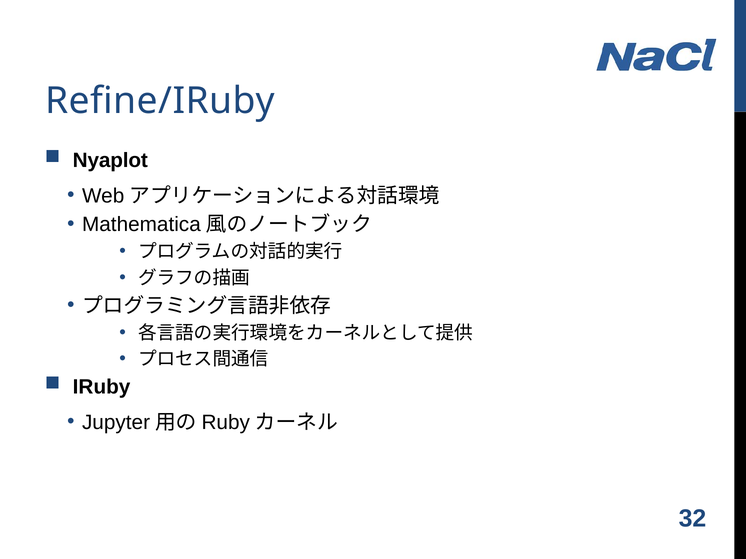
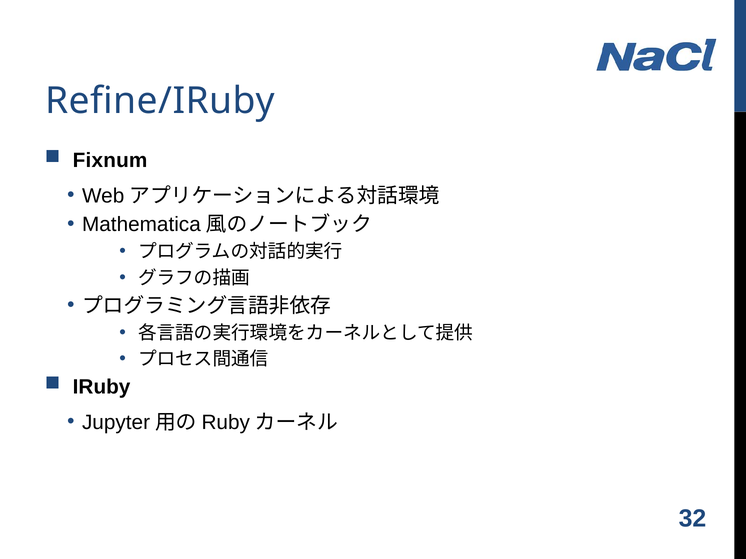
Nyaplot: Nyaplot -> Fixnum
